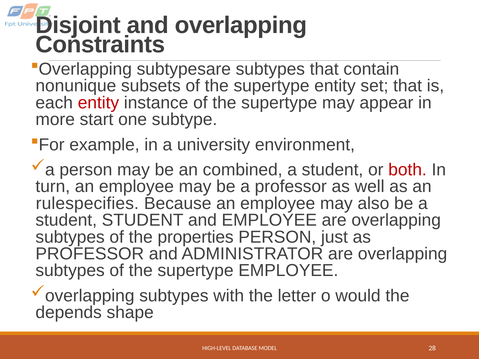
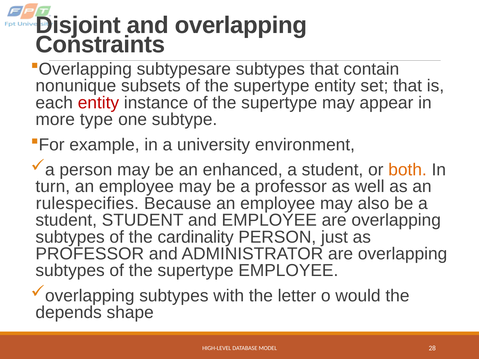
start: start -> type
combined: combined -> enhanced
both colour: red -> orange
properties: properties -> cardinality
